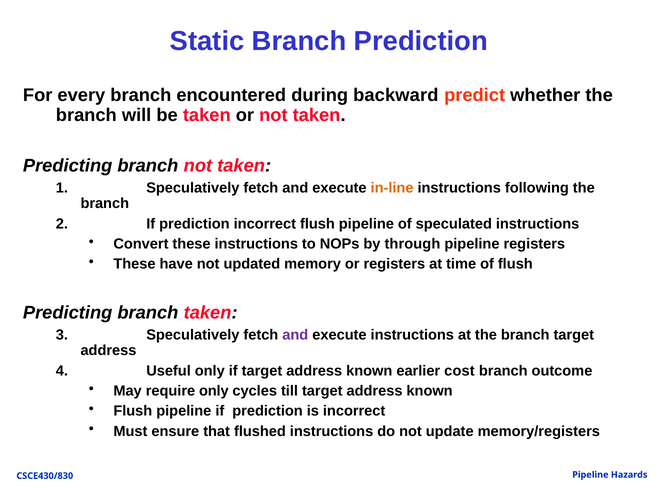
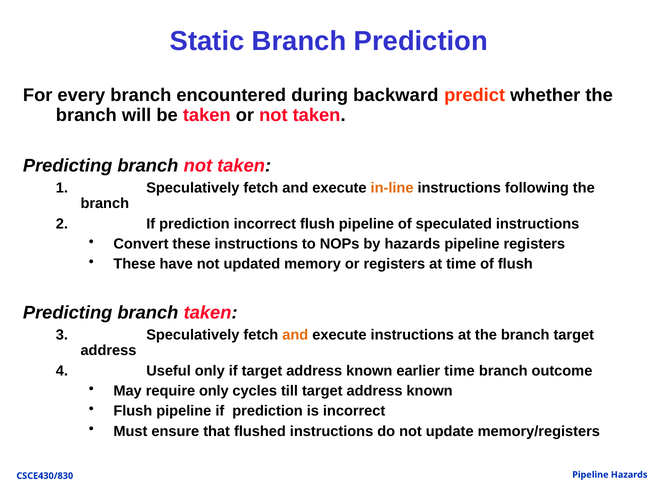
by through: through -> hazards
and at (295, 334) colour: purple -> orange
earlier cost: cost -> time
